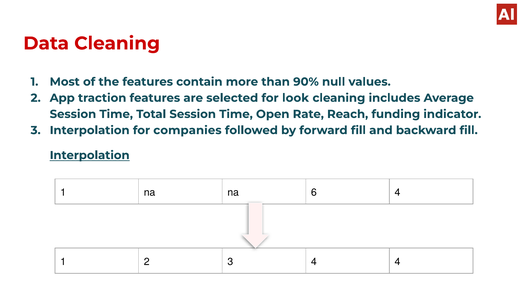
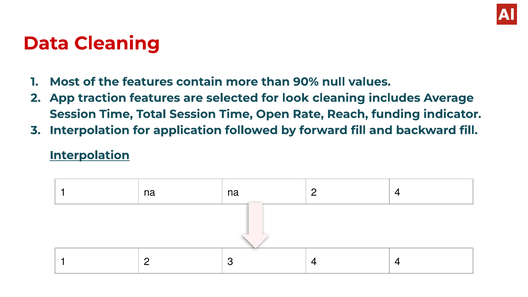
companies: companies -> application
na 6: 6 -> 2
